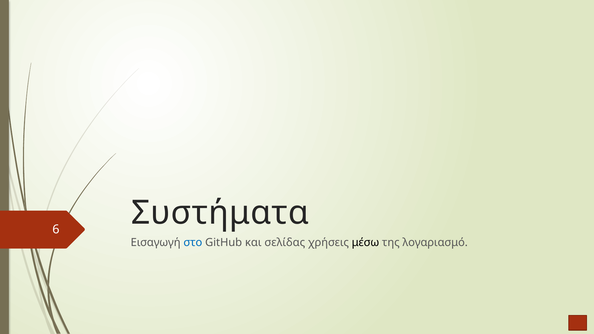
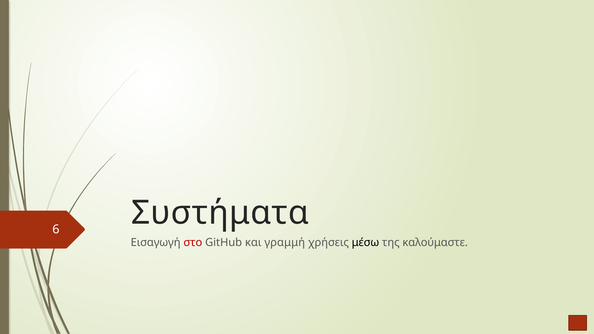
στο colour: blue -> red
σελίδας: σελίδας -> γραμμή
λογαριασμό: λογαριασμό -> καλούμαστε
